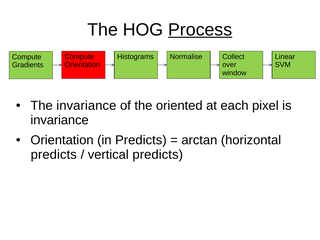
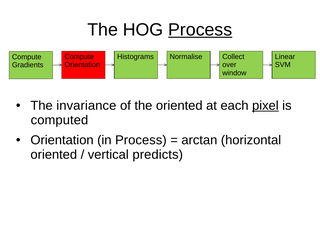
pixel underline: none -> present
invariance at (60, 120): invariance -> computed
in Predicts: Predicts -> Process
predicts at (54, 155): predicts -> oriented
